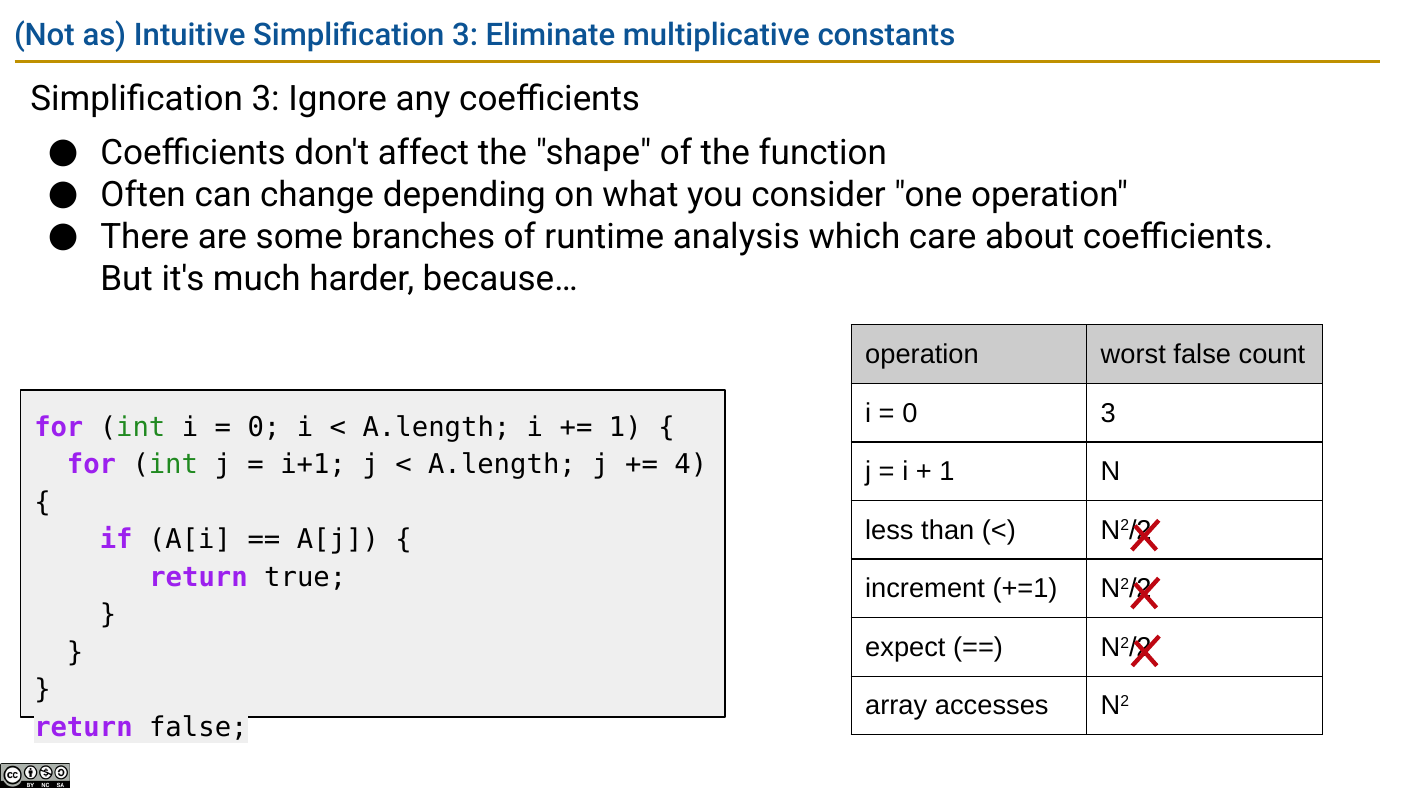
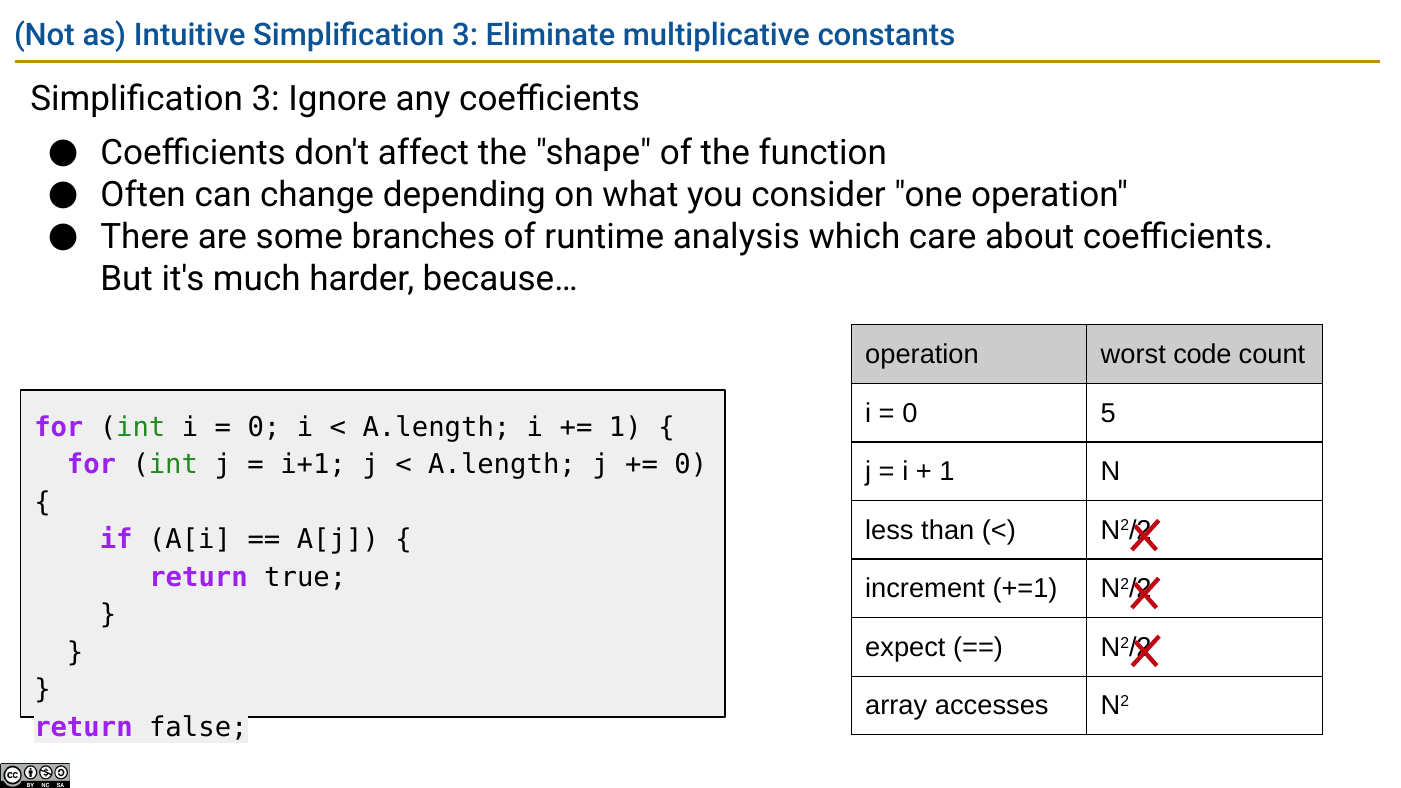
worst false: false -> code
0 3: 3 -> 5
4 at (691, 465): 4 -> 0
